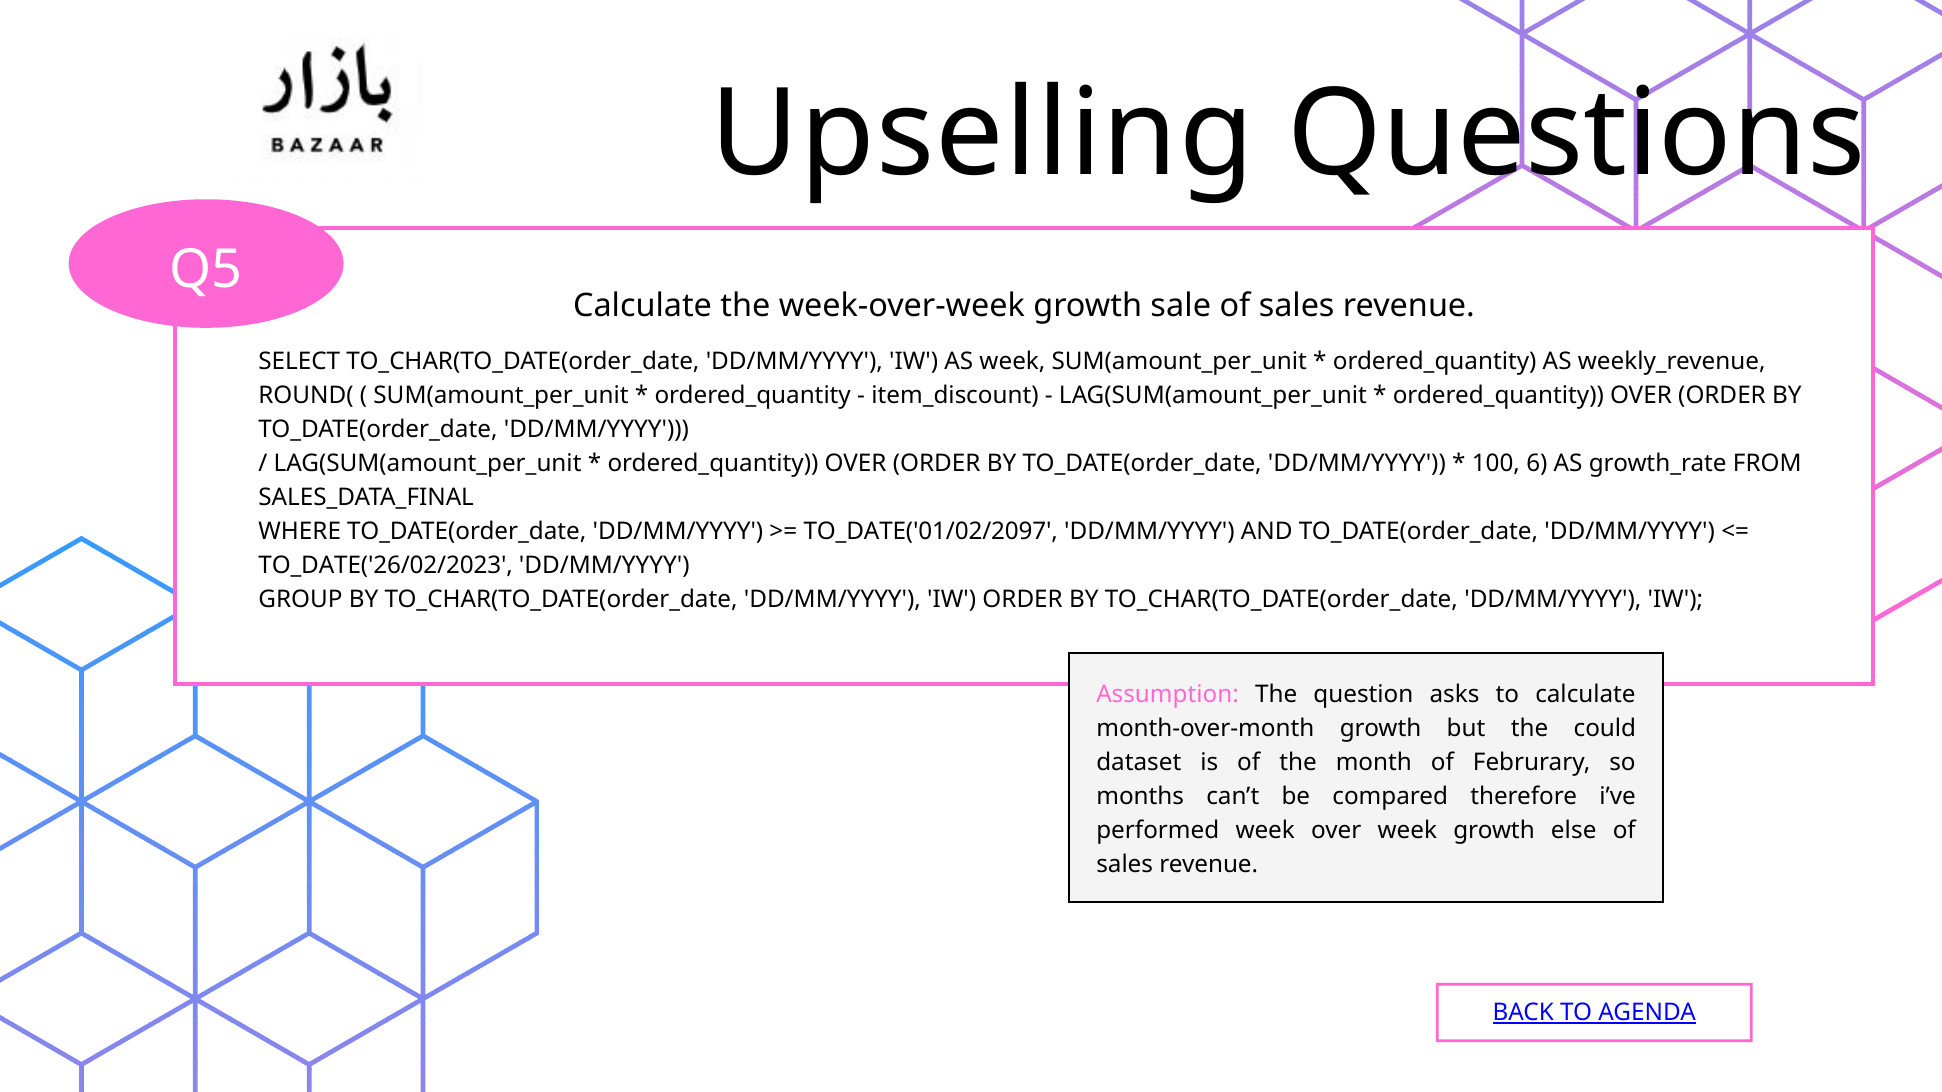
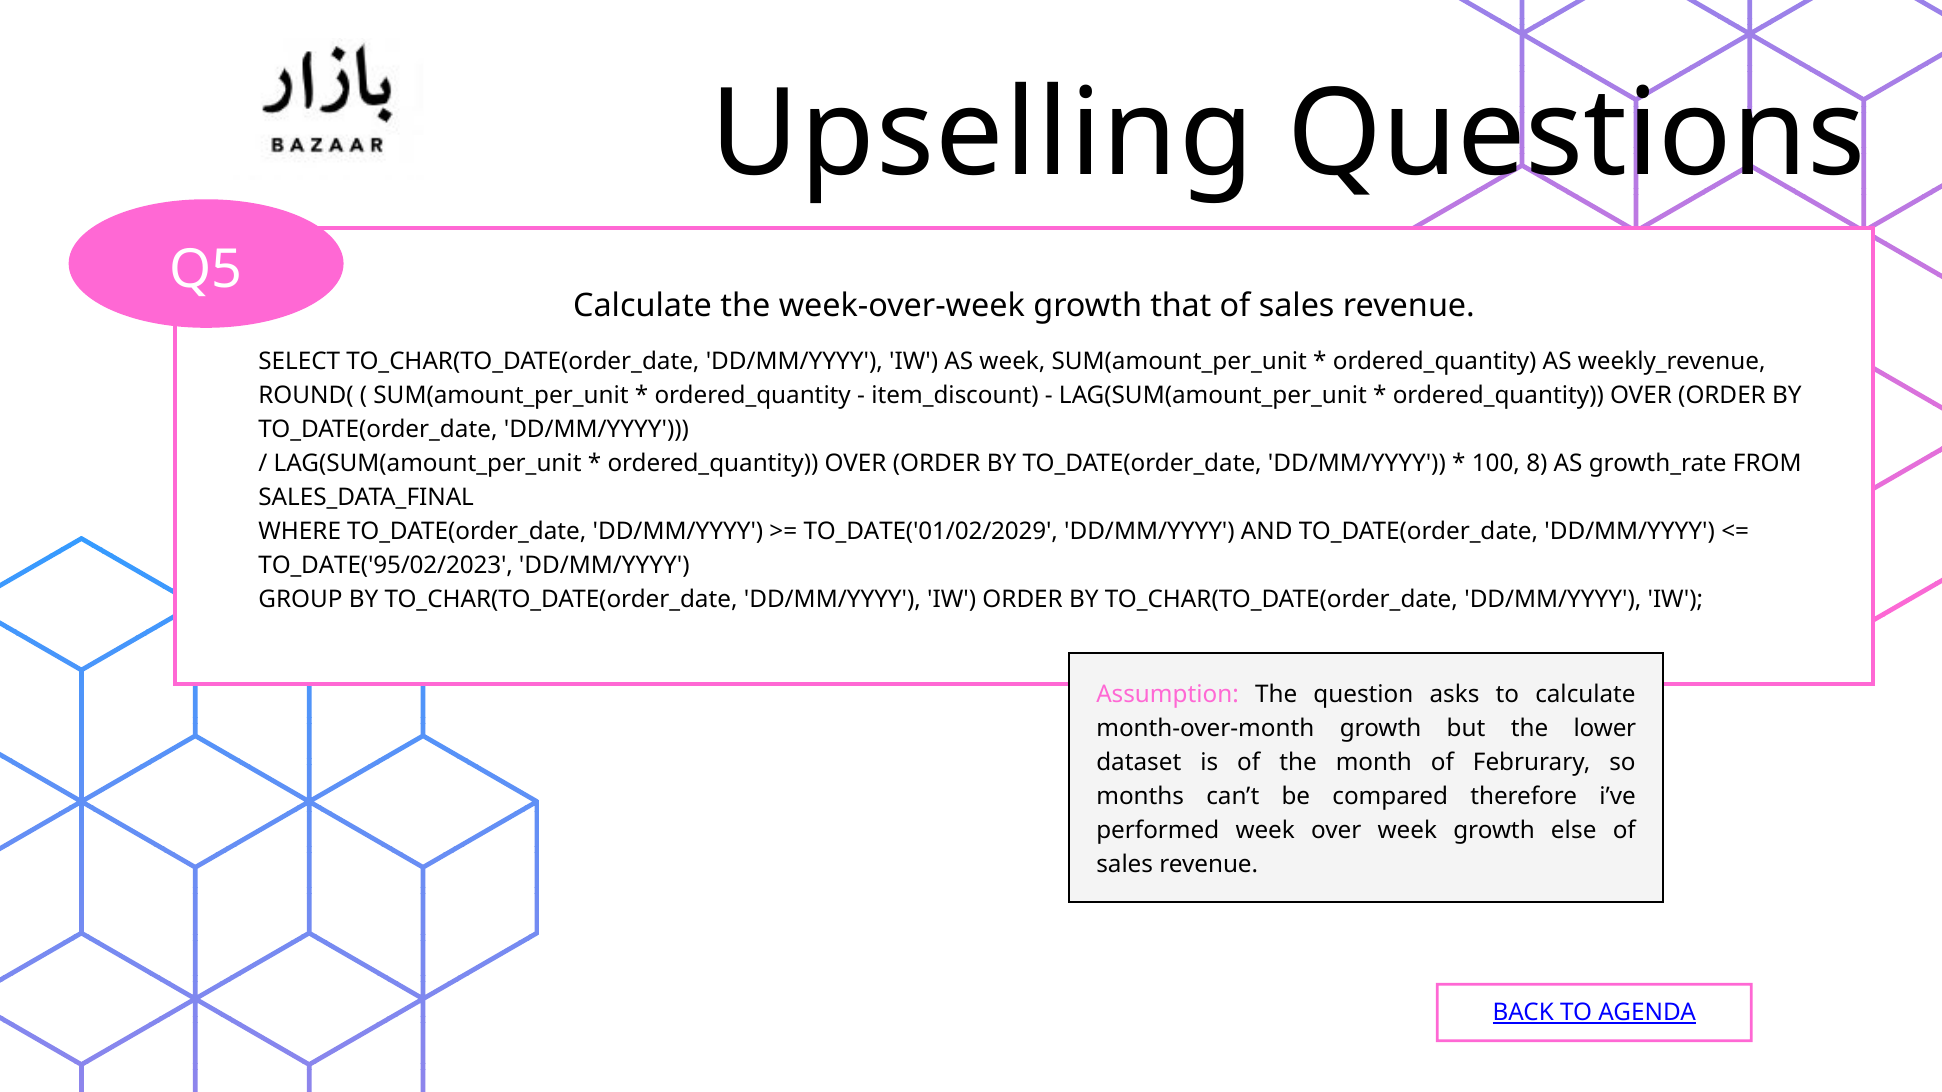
sale: sale -> that
6: 6 -> 8
TO_DATE('01/02/2097: TO_DATE('01/02/2097 -> TO_DATE('01/02/2029
TO_DATE('26/02/2023: TO_DATE('26/02/2023 -> TO_DATE('95/02/2023
could: could -> lower
